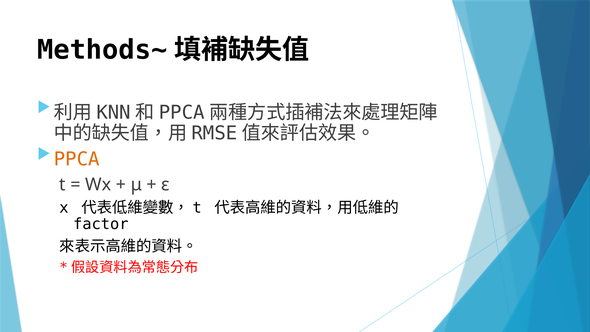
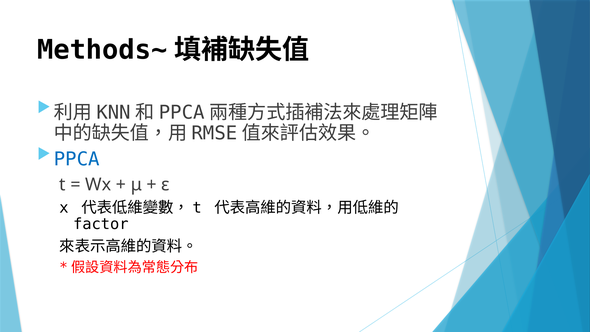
PPCA colour: orange -> blue
